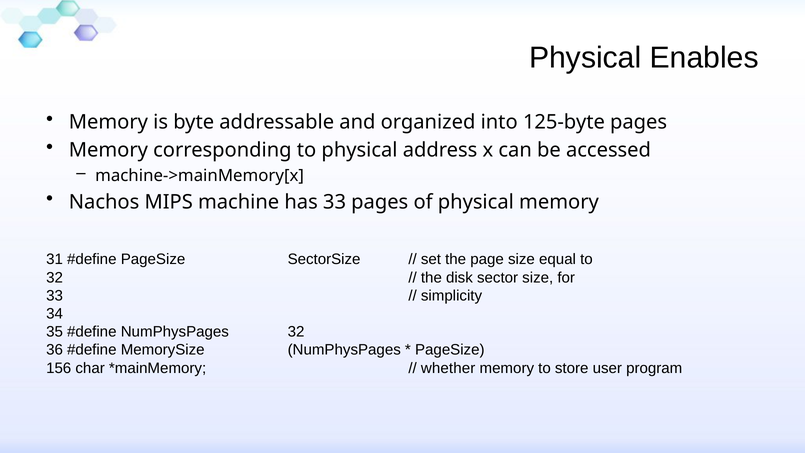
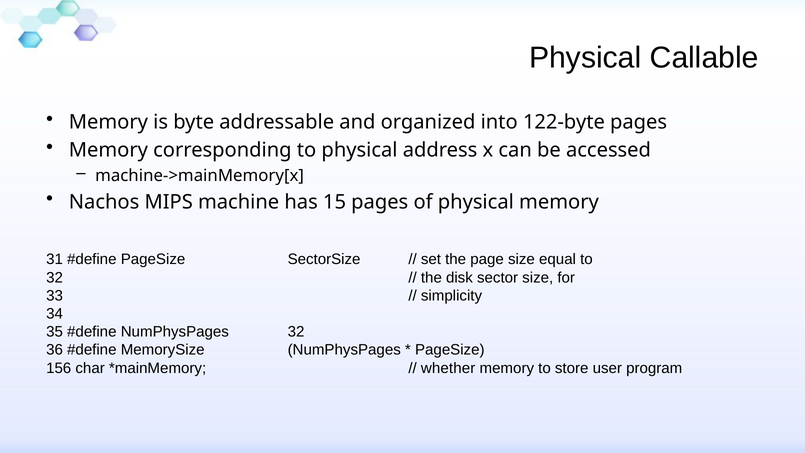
Enables: Enables -> Callable
125-byte: 125-byte -> 122-byte
has 33: 33 -> 15
